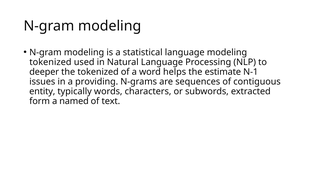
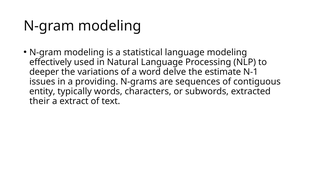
tokenized at (50, 62): tokenized -> effectively
the tokenized: tokenized -> variations
helps: helps -> delve
form: form -> their
named: named -> extract
